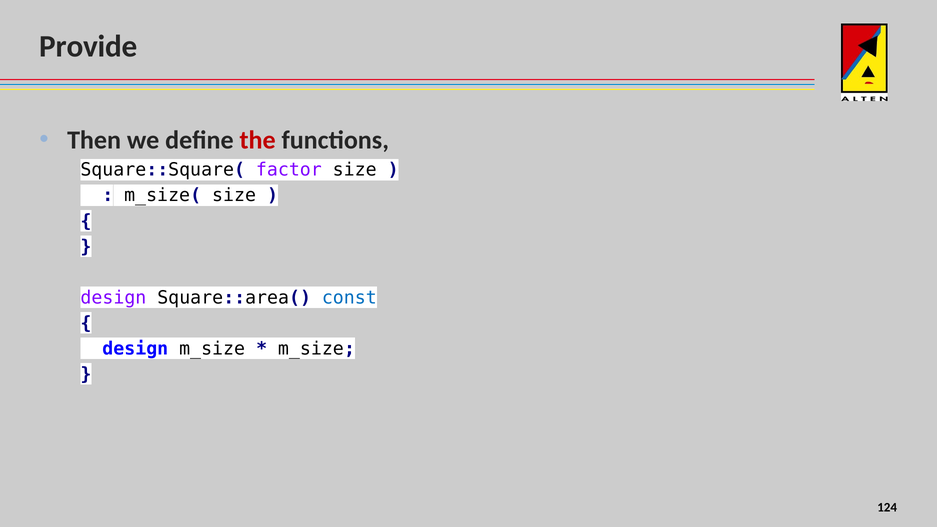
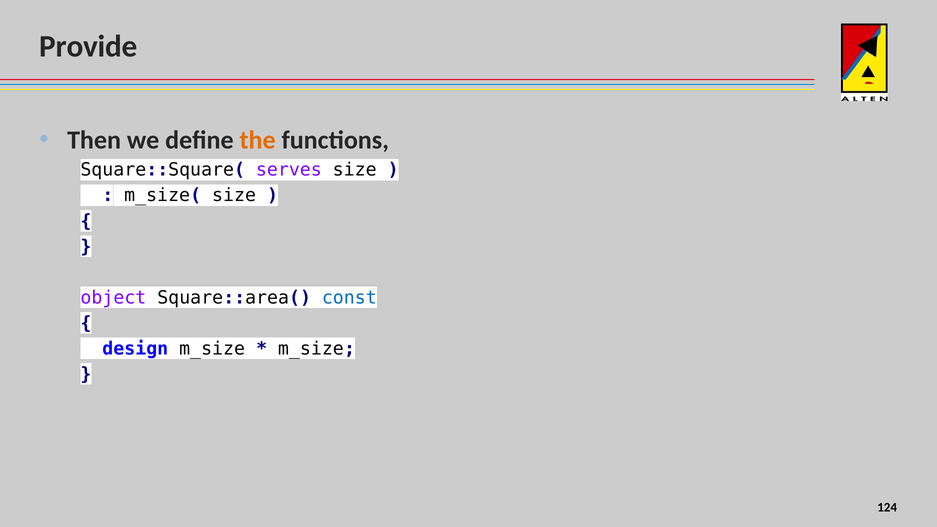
the colour: red -> orange
factor: factor -> serves
design at (113, 298): design -> object
